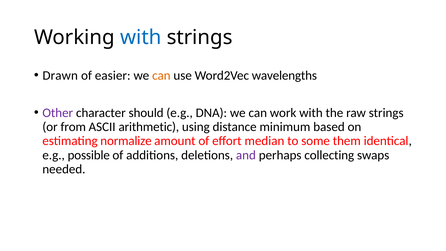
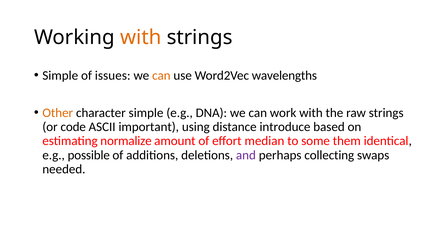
with at (141, 37) colour: blue -> orange
Drawn at (60, 75): Drawn -> Simple
easier: easier -> issues
Other colour: purple -> orange
character should: should -> simple
from: from -> code
arithmetic: arithmetic -> important
minimum: minimum -> introduce
